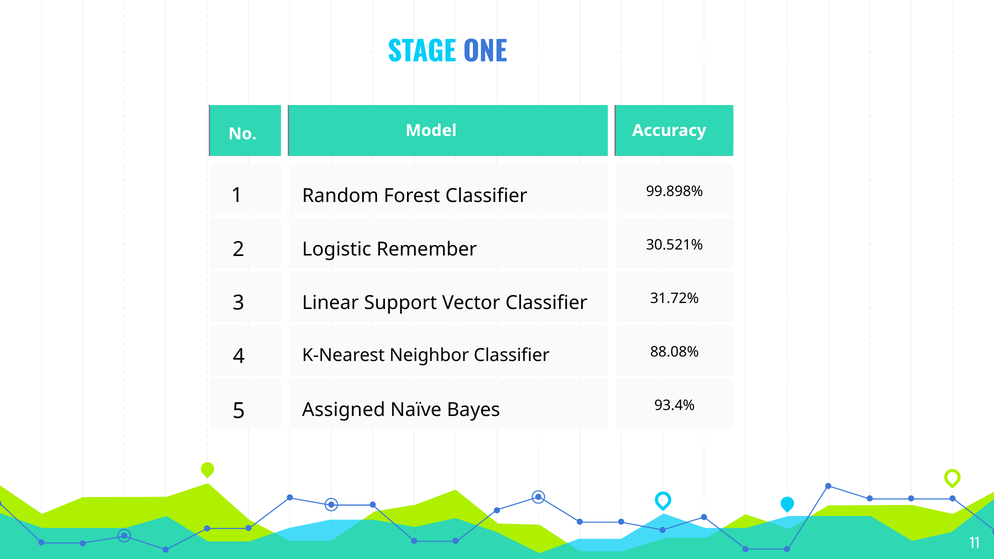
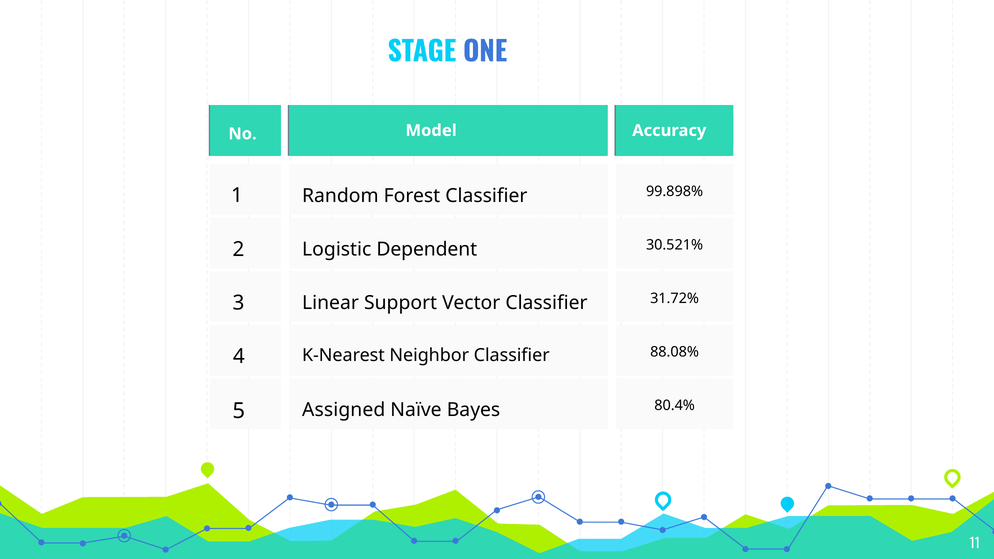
Remember: Remember -> Dependent
93.4%: 93.4% -> 80.4%
